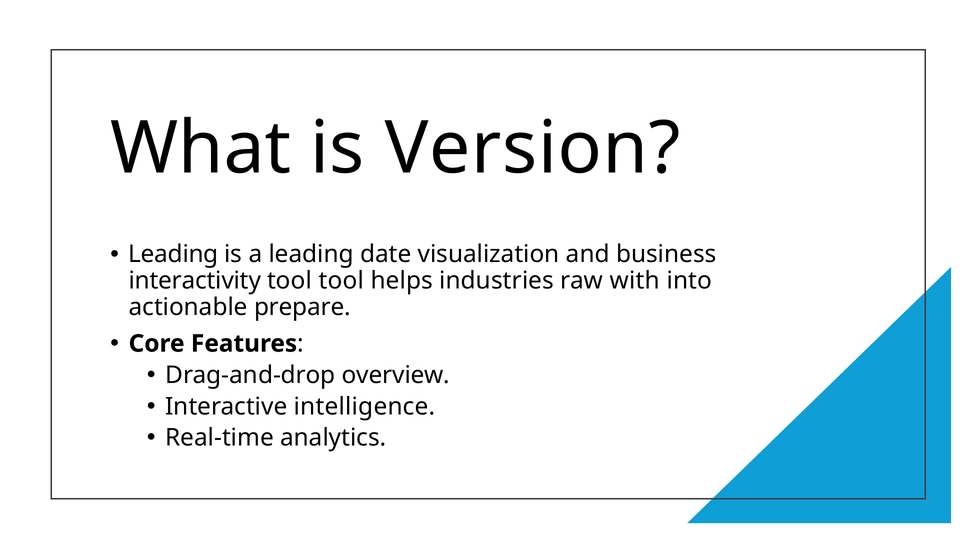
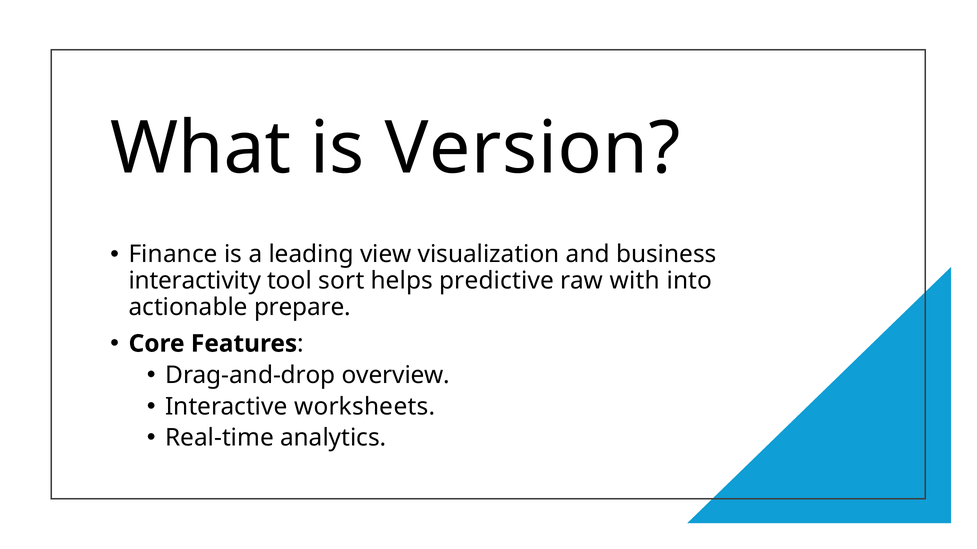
Leading at (173, 255): Leading -> Finance
date: date -> view
tool tool: tool -> sort
industries: industries -> predictive
intelligence: intelligence -> worksheets
